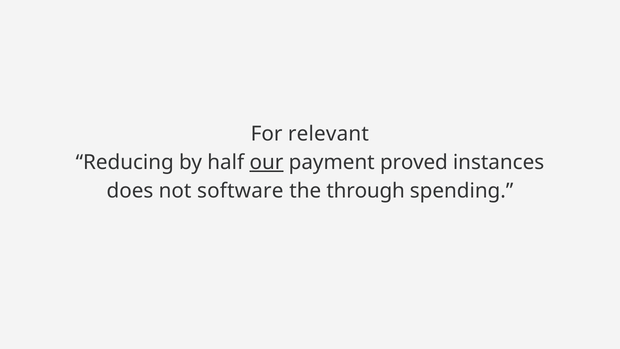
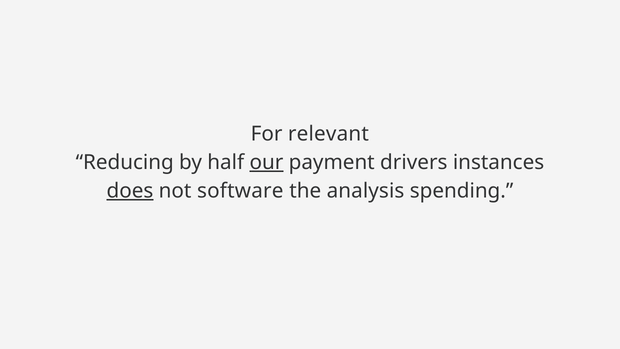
proved: proved -> drivers
does underline: none -> present
through: through -> analysis
